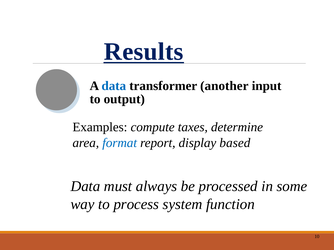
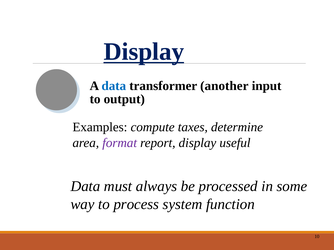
Results at (144, 52): Results -> Display
format colour: blue -> purple
based: based -> useful
